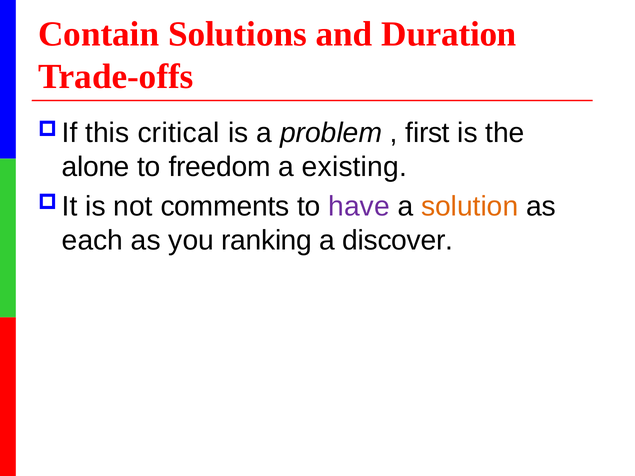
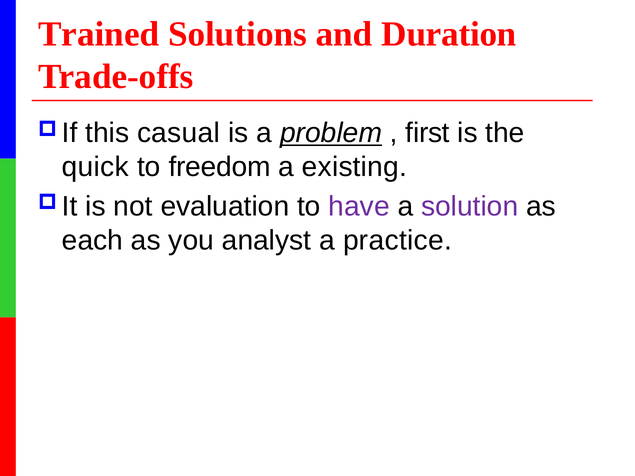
Contain: Contain -> Trained
critical: critical -> casual
problem underline: none -> present
alone: alone -> quick
comments: comments -> evaluation
solution colour: orange -> purple
ranking: ranking -> analyst
discover: discover -> practice
